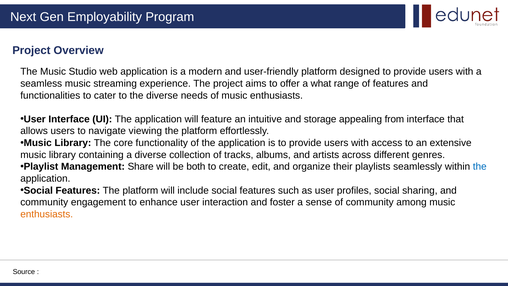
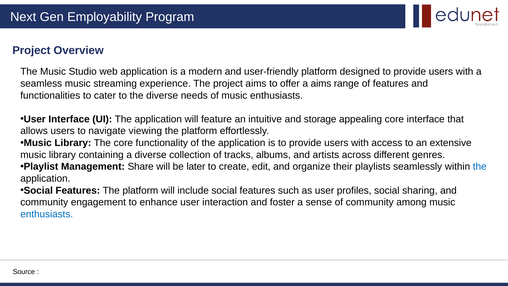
a what: what -> aims
appealing from: from -> core
both: both -> later
enthusiasts at (47, 214) colour: orange -> blue
